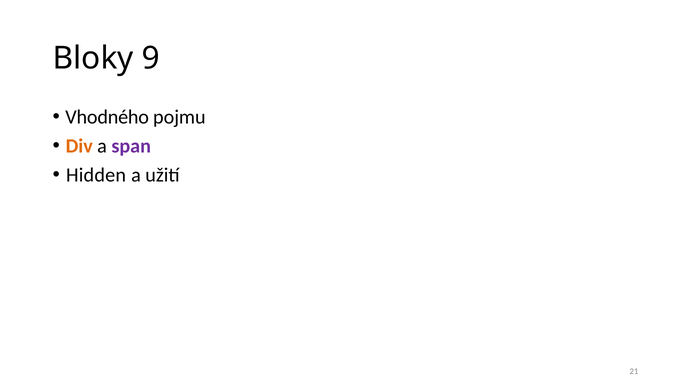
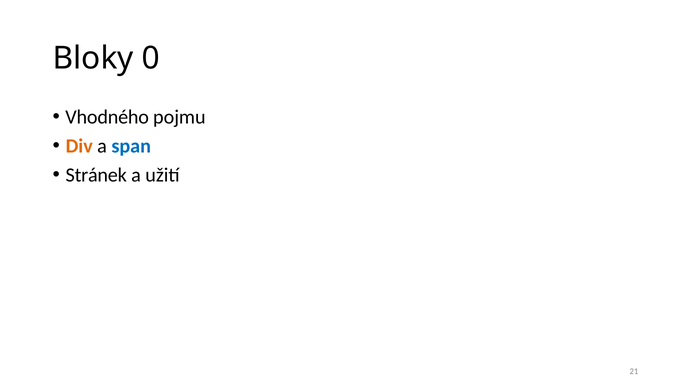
9: 9 -> 0
span colour: purple -> blue
Hidden: Hidden -> Stránek
